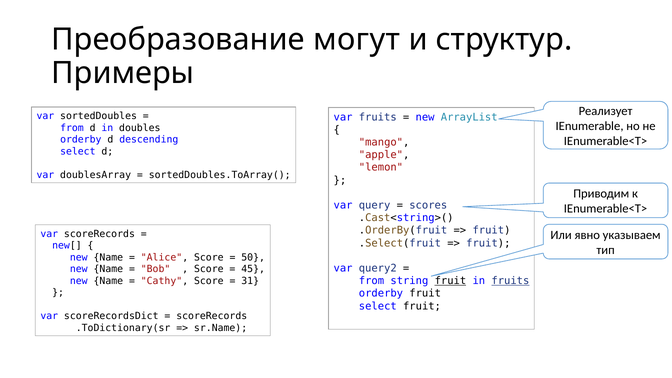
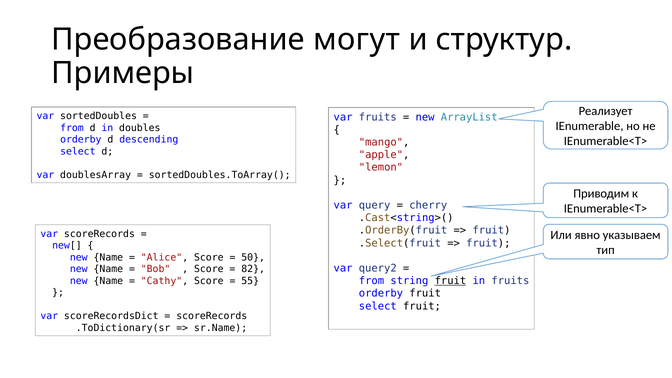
scores: scores -> cherry
45: 45 -> 82
fruits at (510, 281) underline: present -> none
31: 31 -> 55
